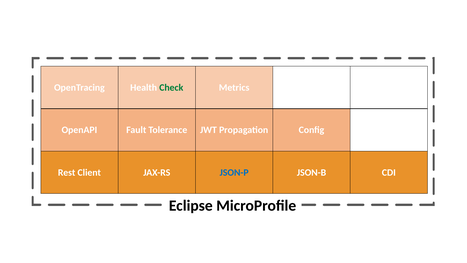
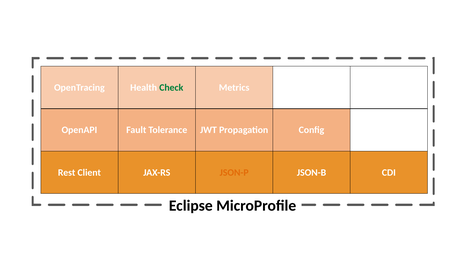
JSON-P colour: blue -> orange
